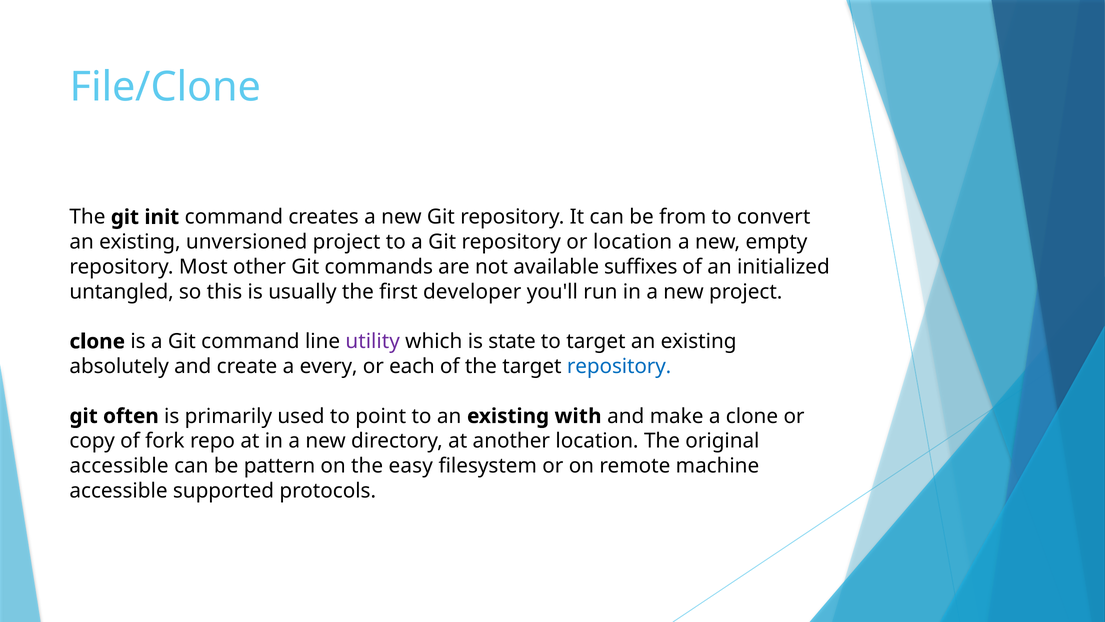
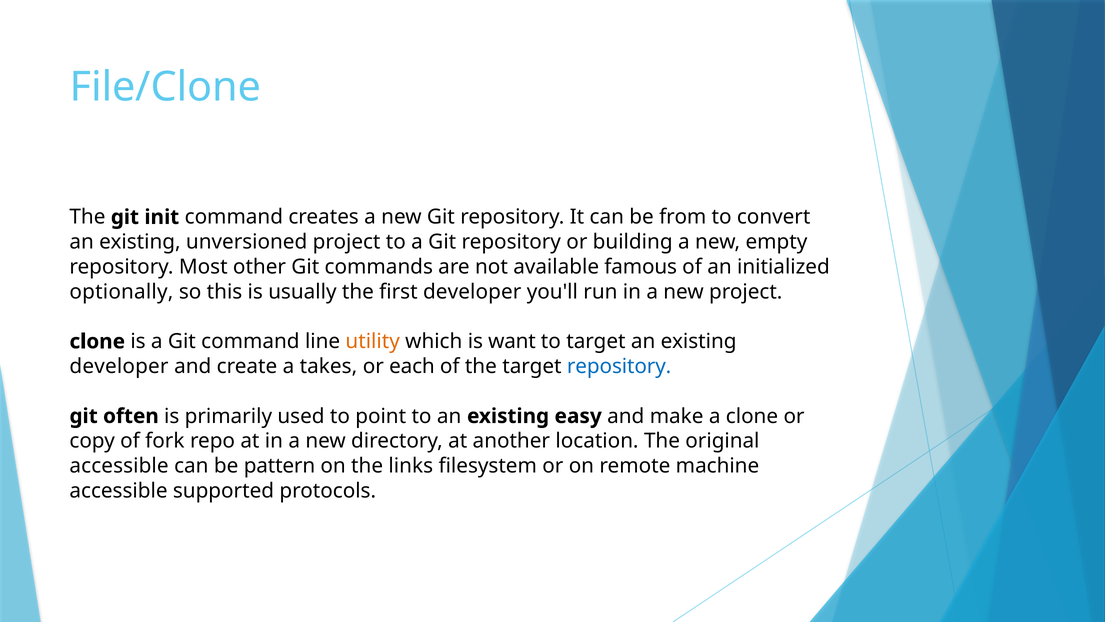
or location: location -> building
suffixes: suffixes -> famous
untangled: untangled -> optionally
utility colour: purple -> orange
state: state -> want
absolutely at (119, 366): absolutely -> developer
every: every -> takes
with: with -> easy
easy: easy -> links
